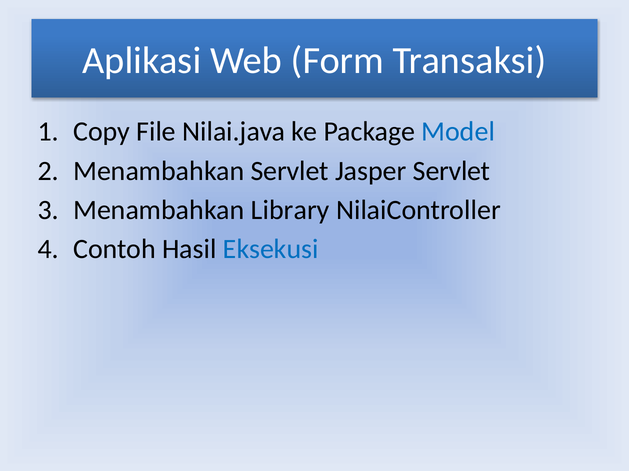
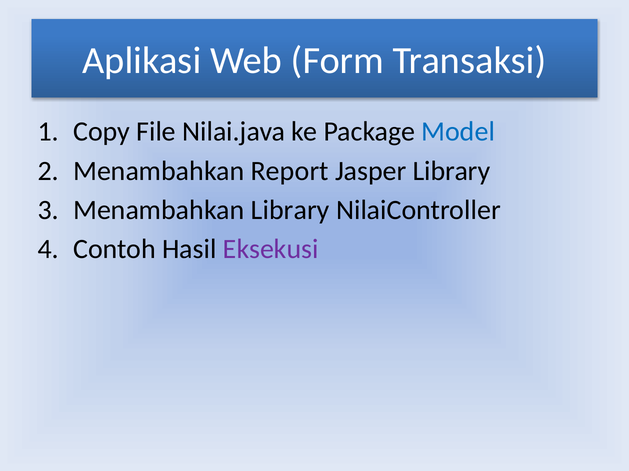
Menambahkan Servlet: Servlet -> Report
Jasper Servlet: Servlet -> Library
Eksekusi colour: blue -> purple
